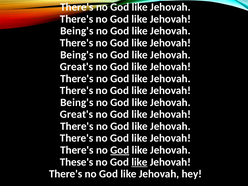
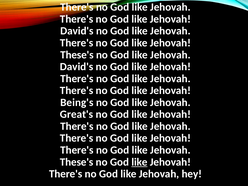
Being's at (77, 31): Being's -> David's
Being's at (77, 55): Being's -> These's
Great's at (77, 67): Great's -> David's
God at (120, 150) underline: present -> none
